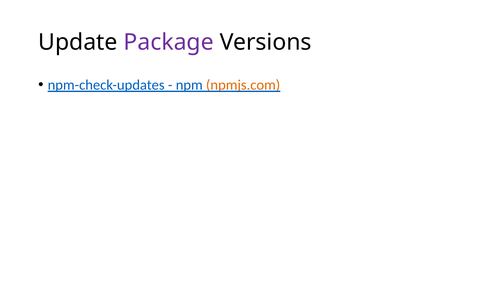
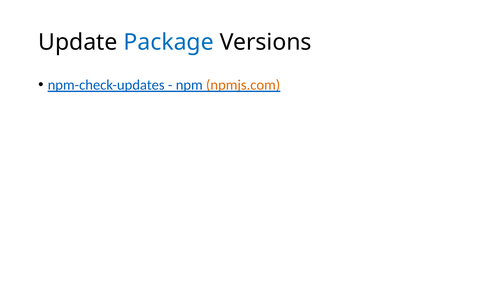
Package colour: purple -> blue
